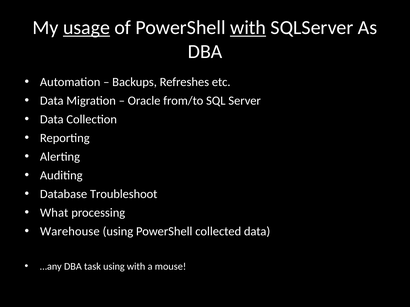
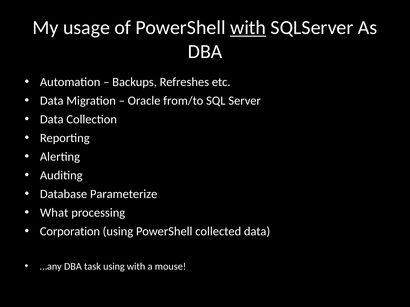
usage underline: present -> none
Troubleshoot: Troubleshoot -> Parameterize
Warehouse: Warehouse -> Corporation
